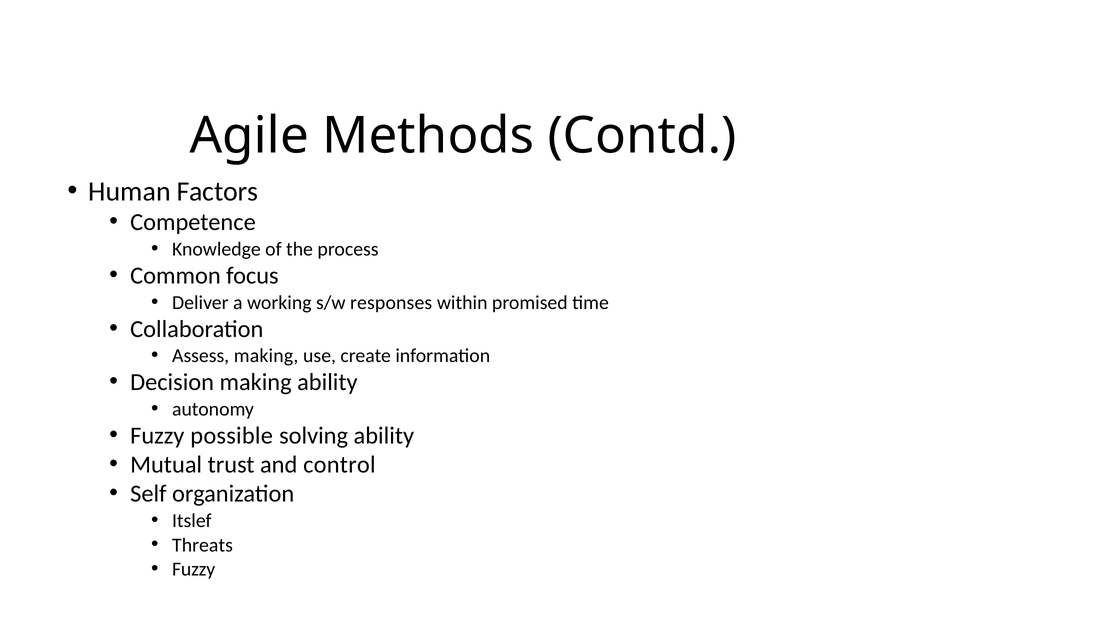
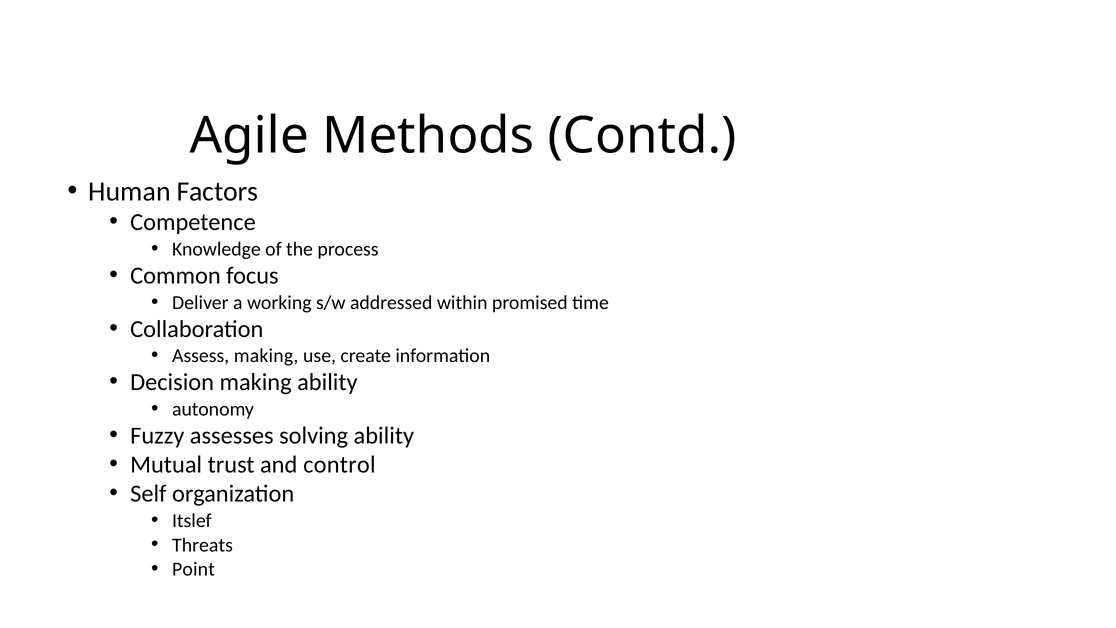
responses: responses -> addressed
possible: possible -> assesses
Fuzzy at (194, 569): Fuzzy -> Point
